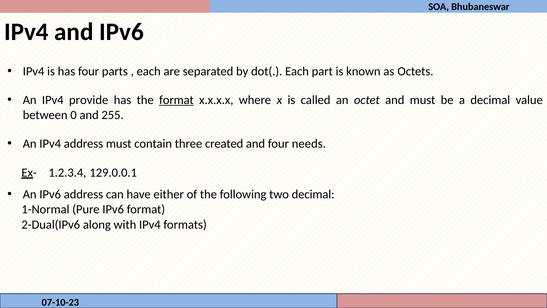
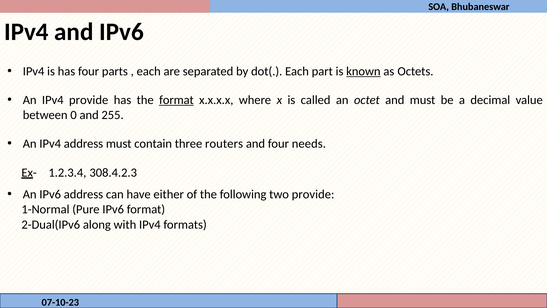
known underline: none -> present
created: created -> routers
129.0.0.1: 129.0.0.1 -> 308.4.2.3
two decimal: decimal -> provide
